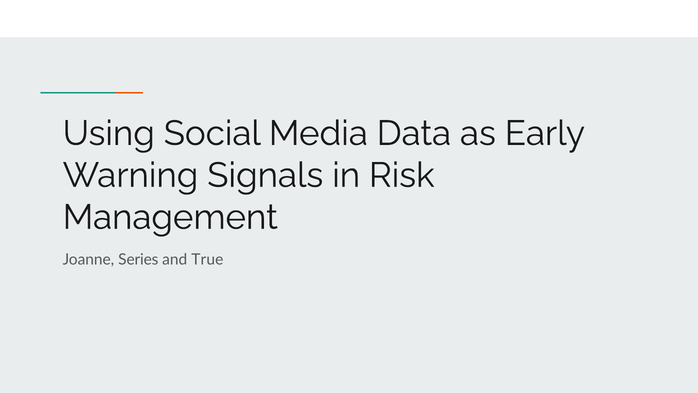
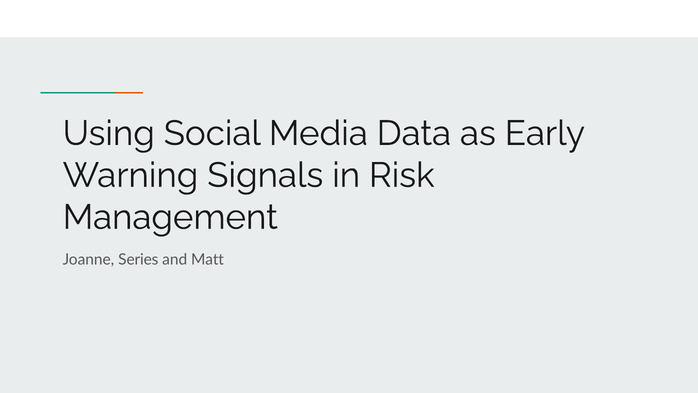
True: True -> Matt
